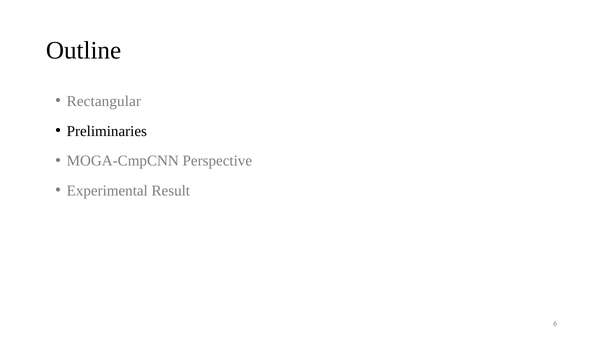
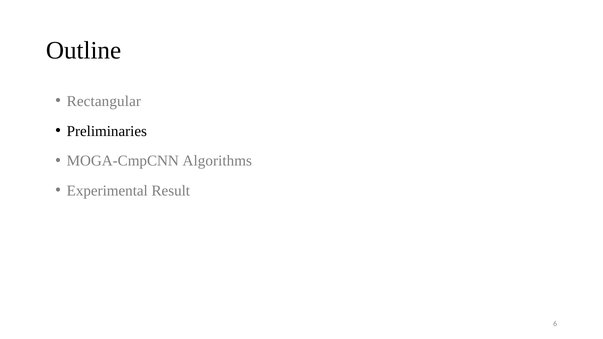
Perspective: Perspective -> Algorithms
